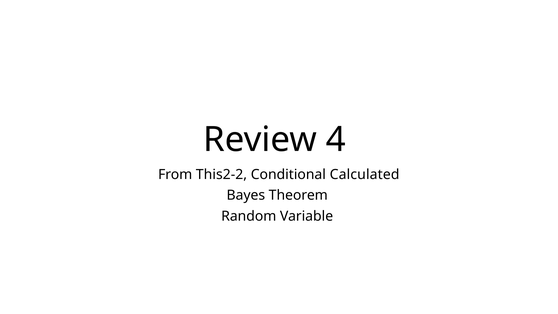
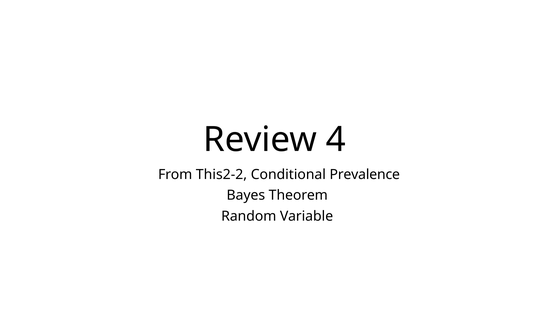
Calculated: Calculated -> Prevalence
